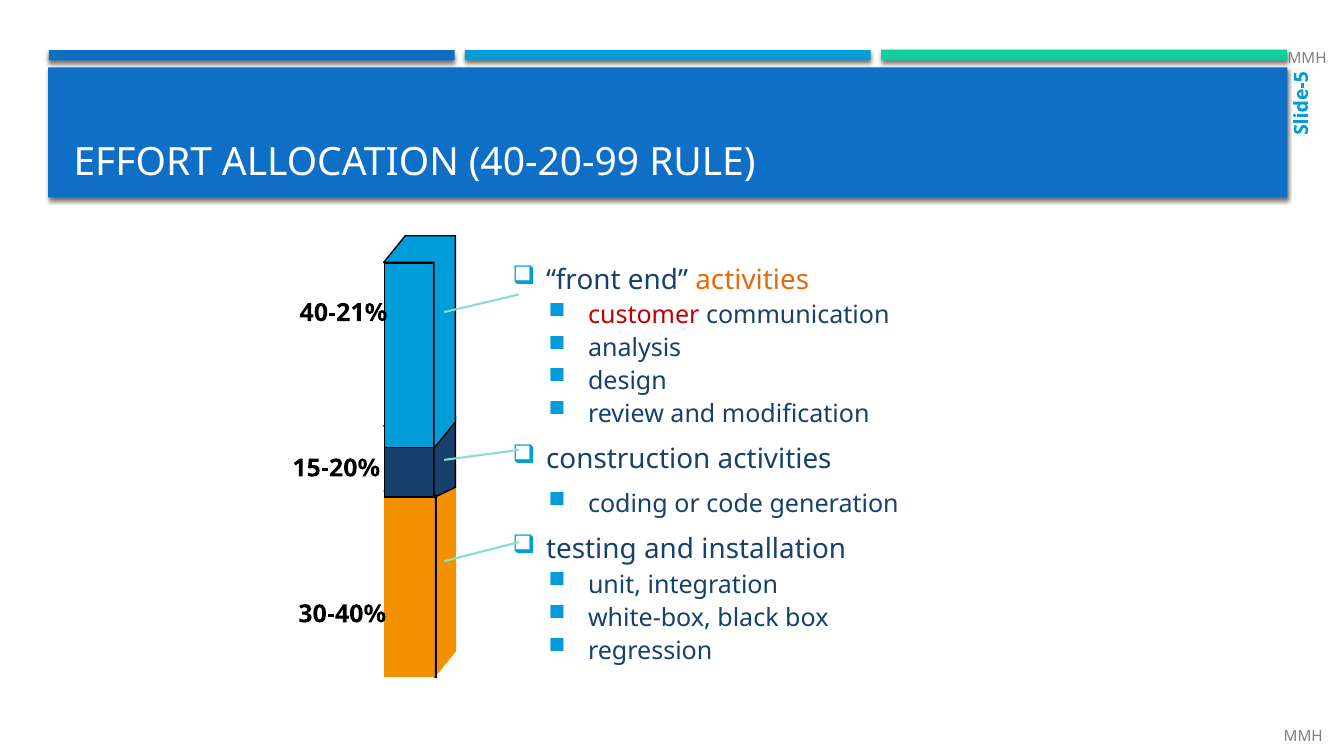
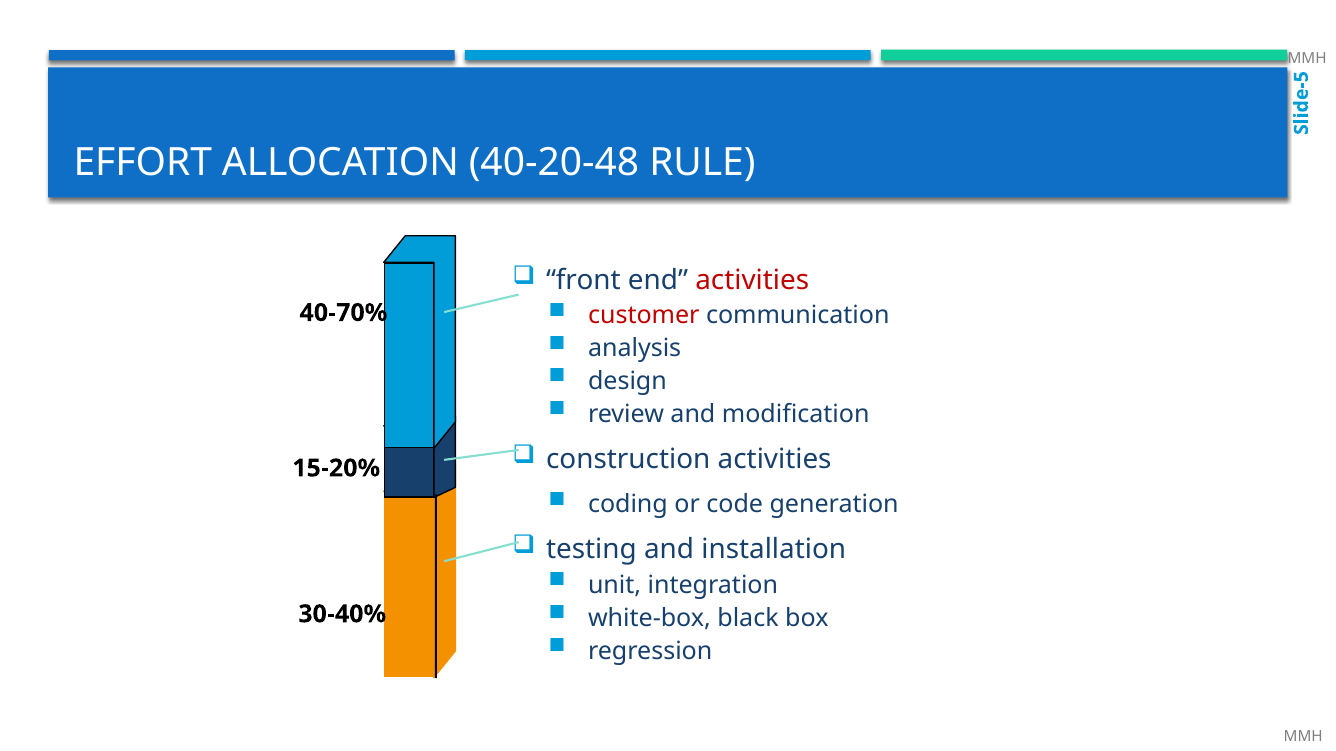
40-20-99: 40-20-99 -> 40-20-48
activities at (752, 280) colour: orange -> red
40-21%: 40-21% -> 40-70%
